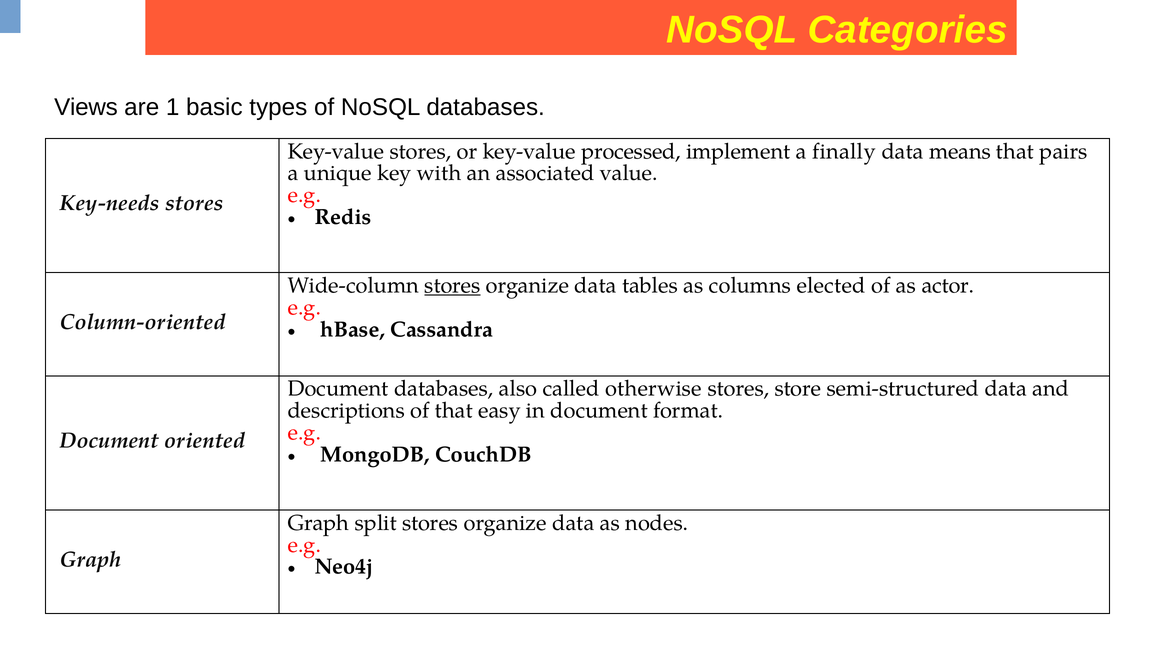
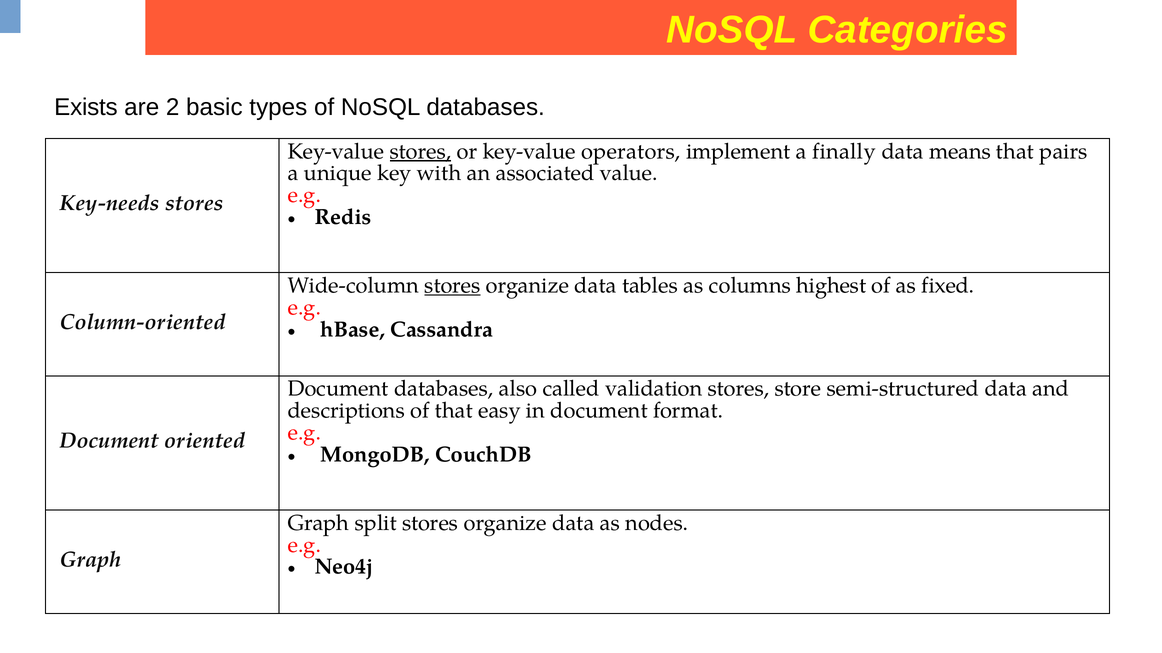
Views: Views -> Exists
1: 1 -> 2
stores at (421, 151) underline: none -> present
processed: processed -> operators
elected: elected -> highest
actor: actor -> fixed
otherwise: otherwise -> validation
